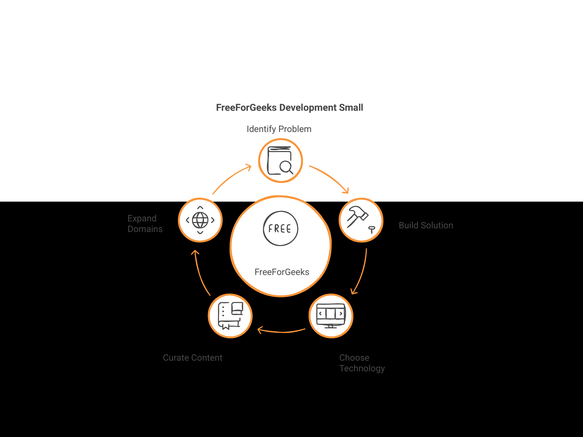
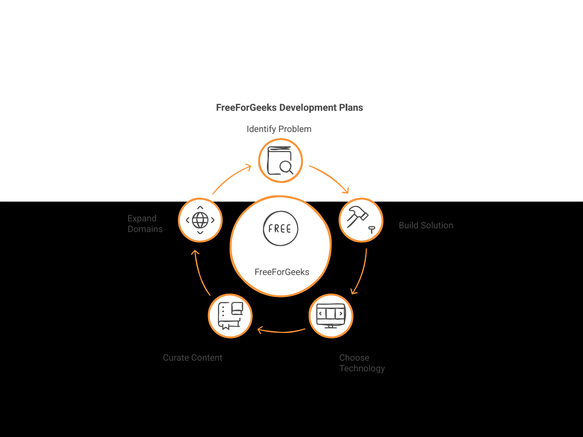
Small: Small -> Plans
